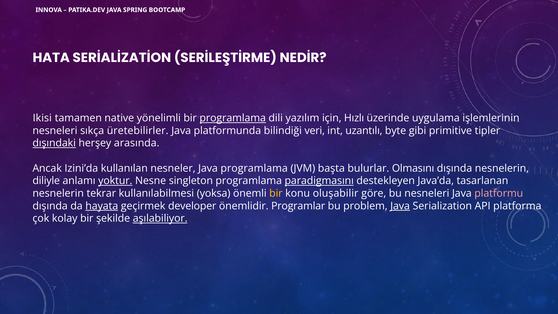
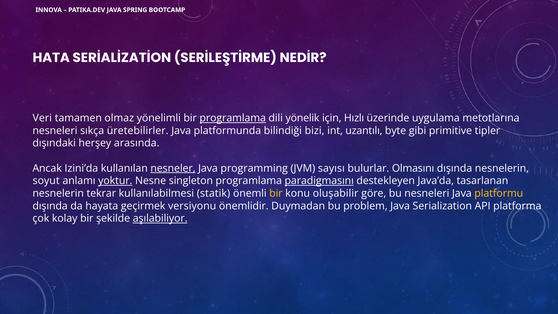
Ikisi: Ikisi -> Veri
native: native -> olmaz
yazılım: yazılım -> yönelik
işlemlerinin: işlemlerinin -> metotlarına
veri: veri -> bizi
dışındaki underline: present -> none
nesneler underline: none -> present
Java programlama: programlama -> programming
başta: başta -> sayısı
diliyle: diliyle -> soyut
yoksa: yoksa -> statik
platformu colour: pink -> yellow
hayata underline: present -> none
developer: developer -> versiyonu
Programlar: Programlar -> Duymadan
Java at (400, 206) underline: present -> none
